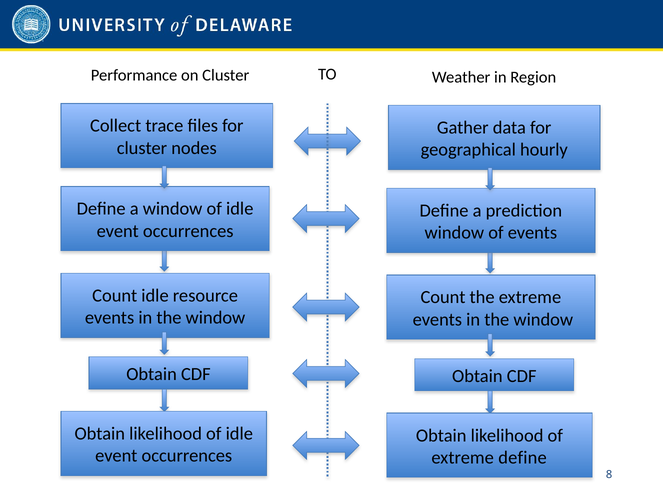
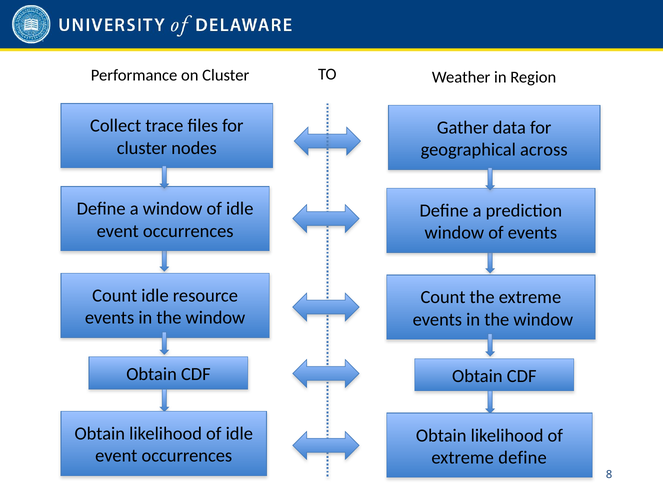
hourly: hourly -> across
